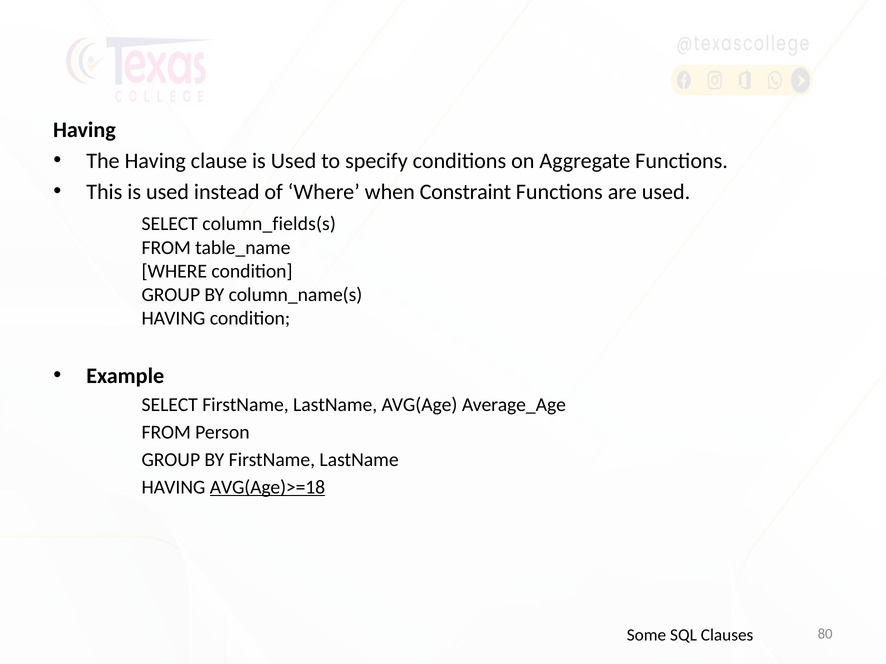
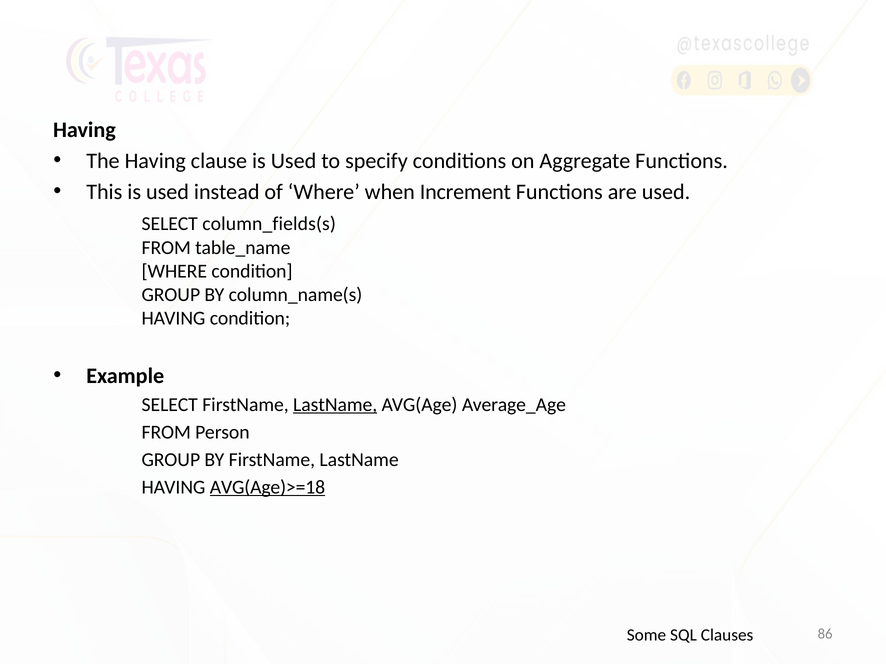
Constraint: Constraint -> Increment
LastName at (335, 405) underline: none -> present
80: 80 -> 86
